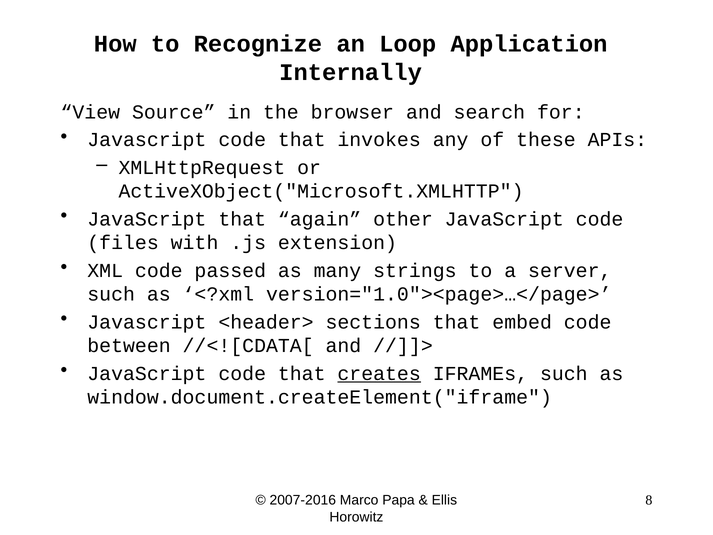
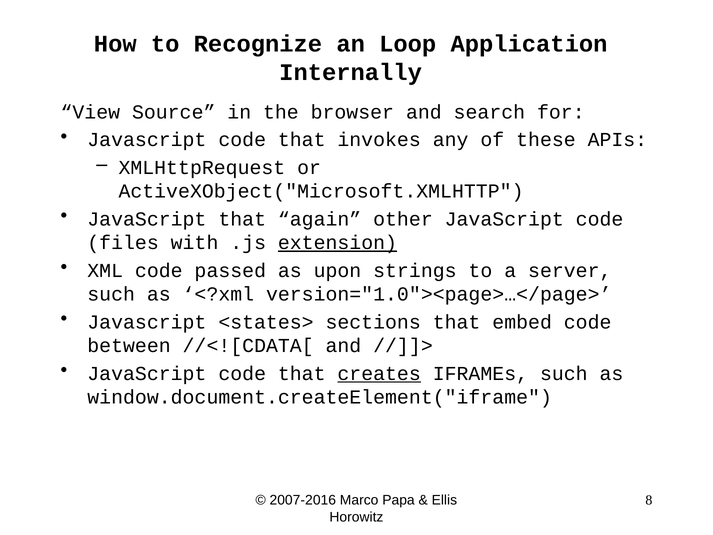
extension underline: none -> present
many: many -> upon
<header>: <header> -> <states>
